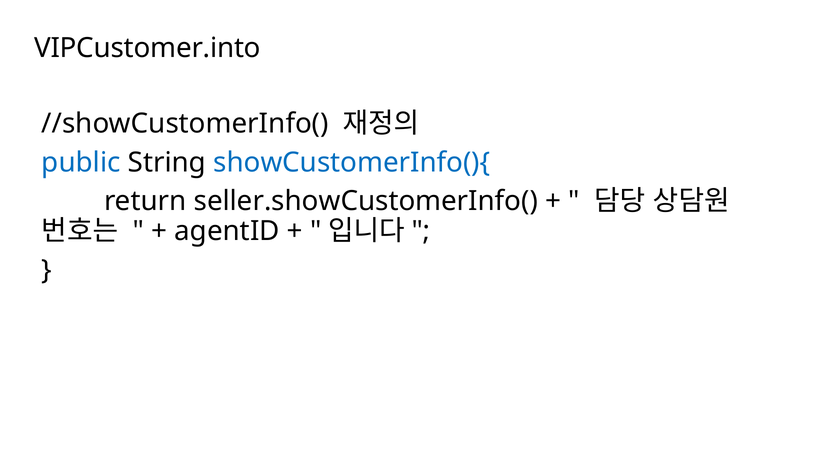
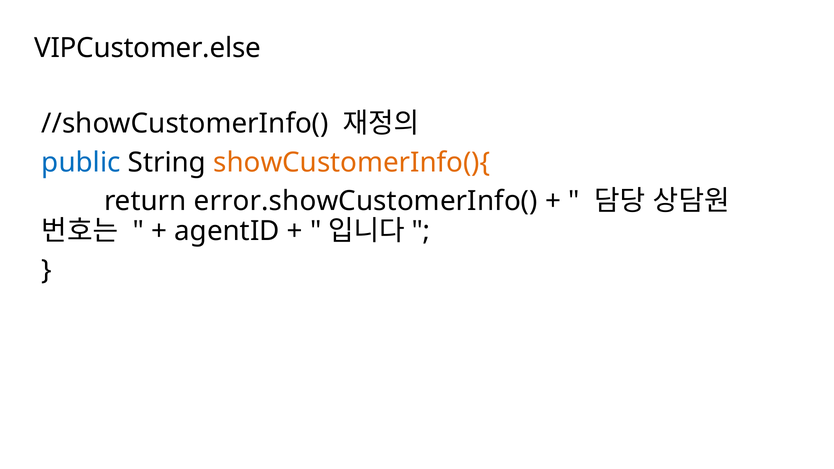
VIPCustomer.into: VIPCustomer.into -> VIPCustomer.else
showCustomerInfo(){ colour: blue -> orange
seller.showCustomerInfo(: seller.showCustomerInfo( -> error.showCustomerInfo(
